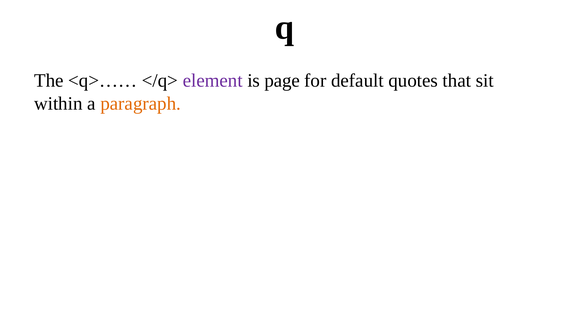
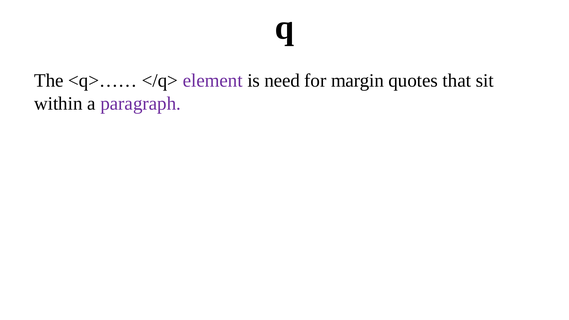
page: page -> need
default: default -> margin
paragraph colour: orange -> purple
